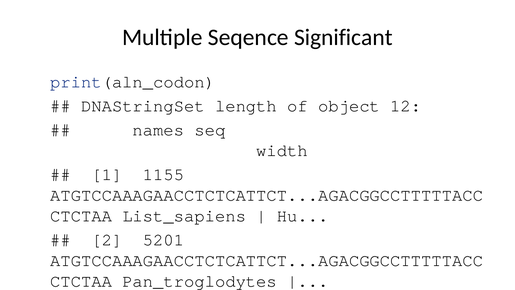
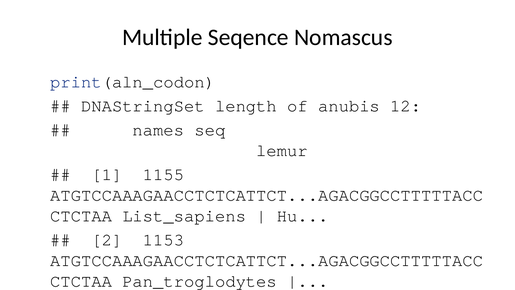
Significant: Significant -> Nomascus
object: object -> anubis
width: width -> lemur
5201: 5201 -> 1153
